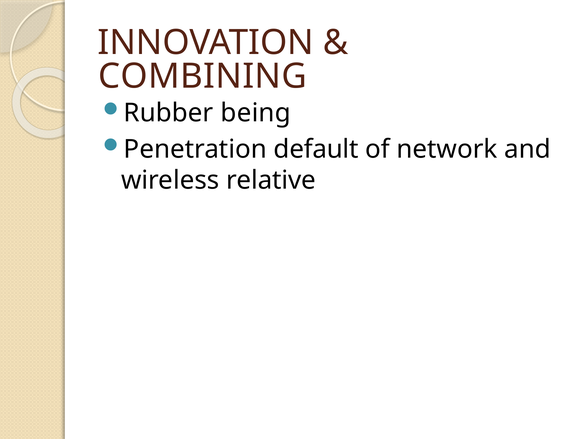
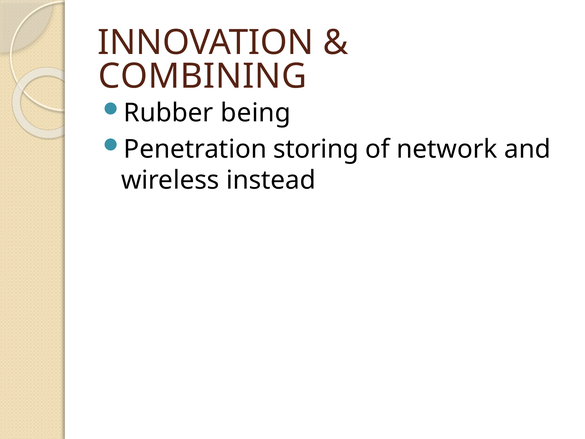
default: default -> storing
relative: relative -> instead
